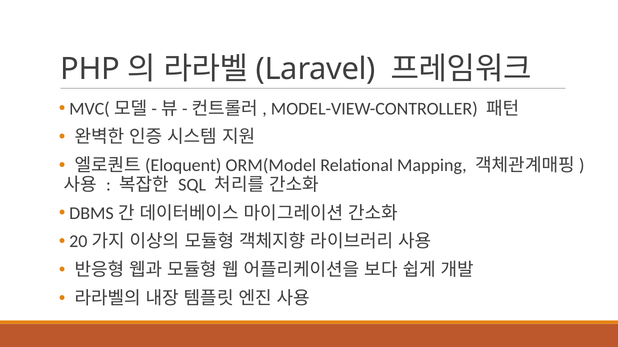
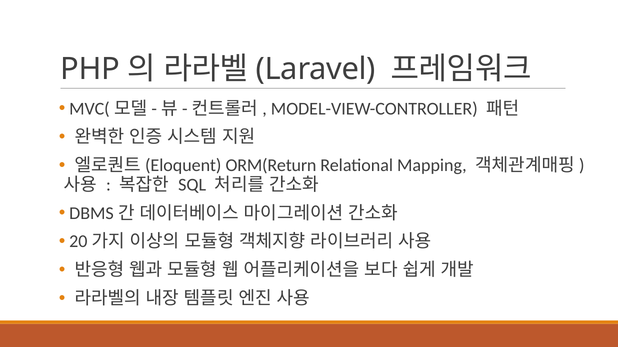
ORM(Model: ORM(Model -> ORM(Return
